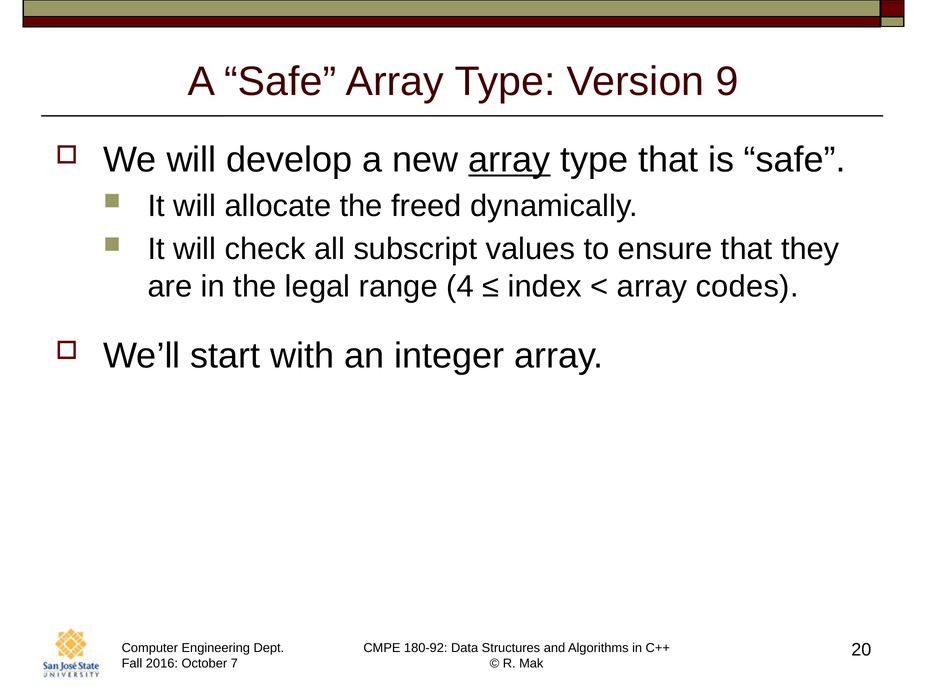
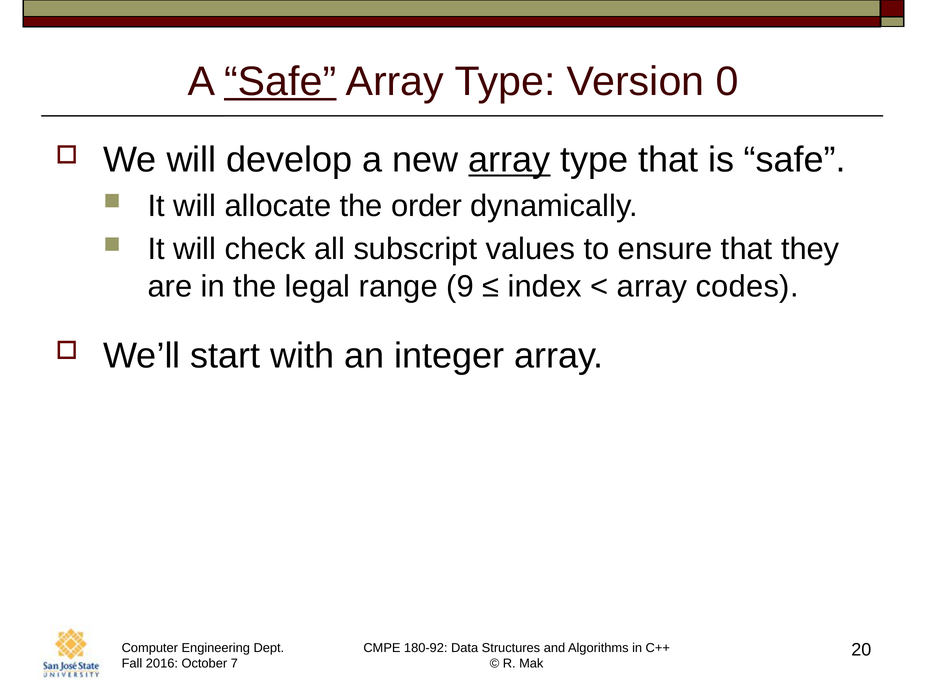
Safe at (280, 82) underline: none -> present
9: 9 -> 0
freed: freed -> order
4: 4 -> 9
